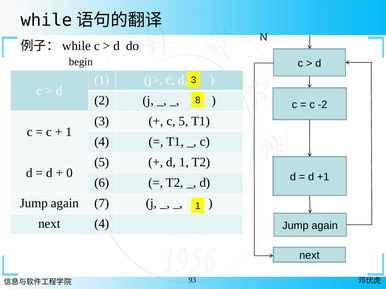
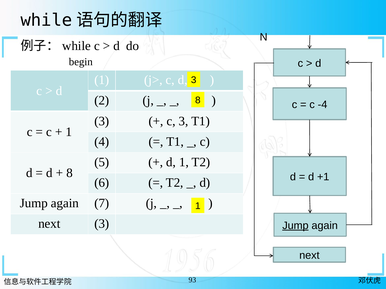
-2: -2 -> -4
c 5: 5 -> 3
0 at (69, 173): 0 -> 8
next 4: 4 -> 3
Jump at (295, 226) underline: none -> present
